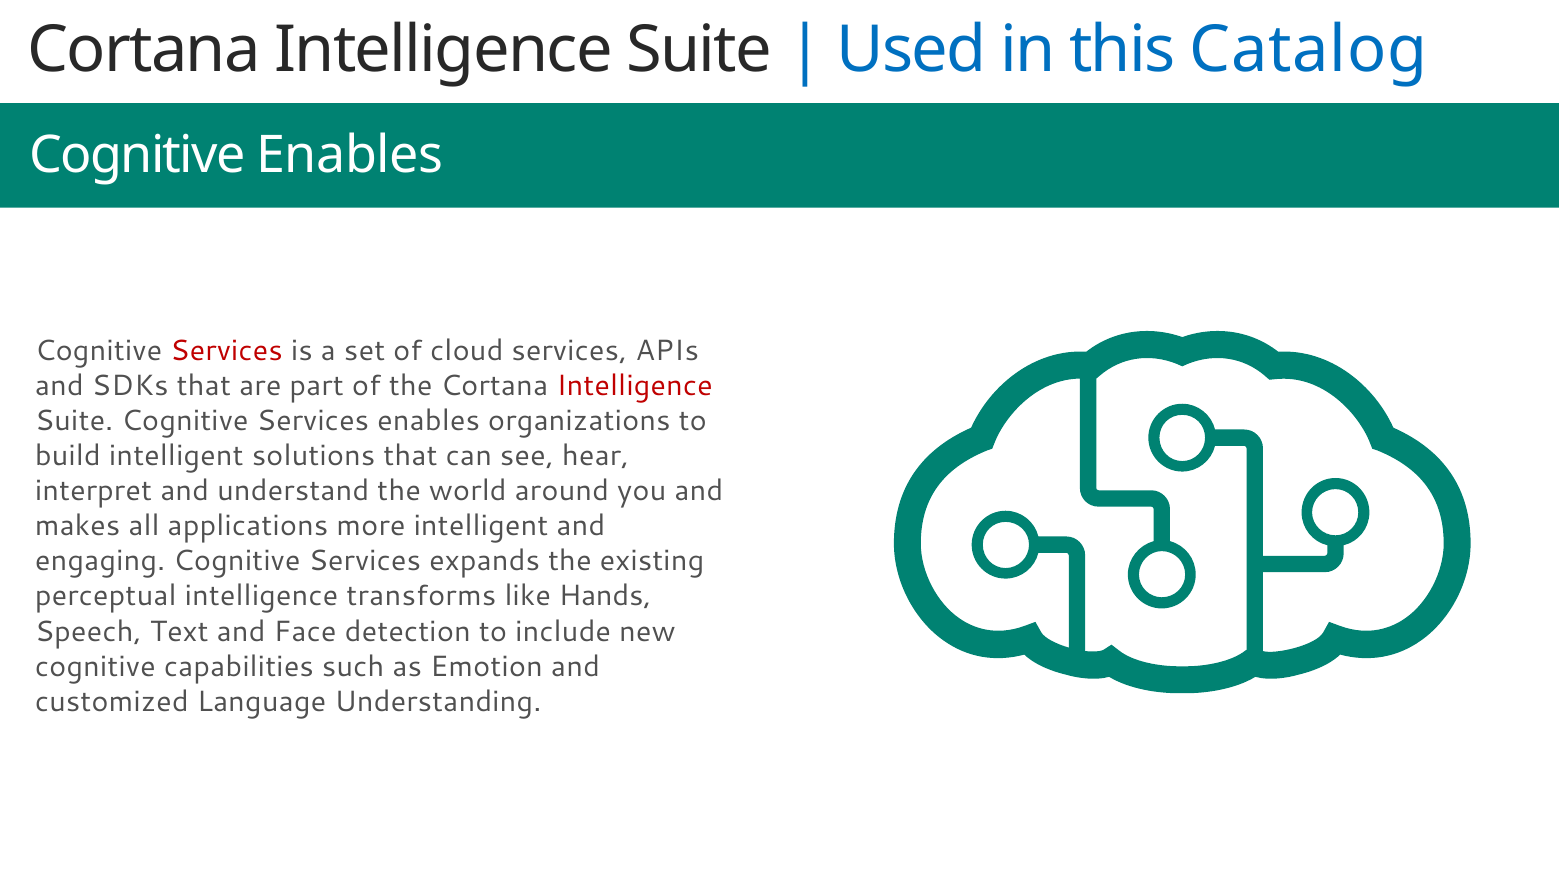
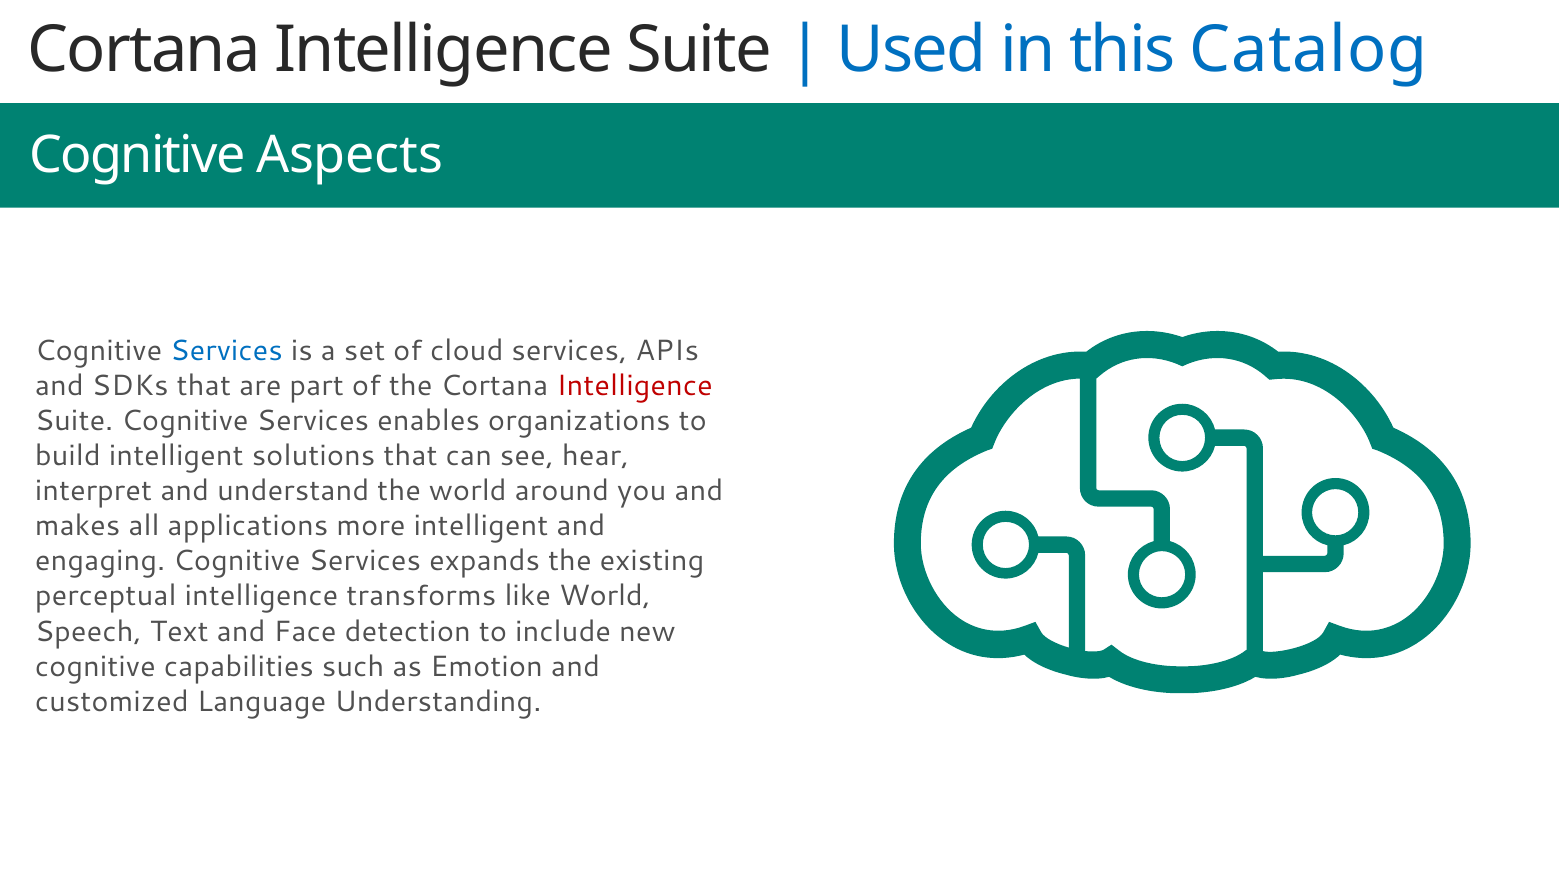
Cognitive Enables: Enables -> Aspects
Services at (227, 351) colour: red -> blue
like Hands: Hands -> World
